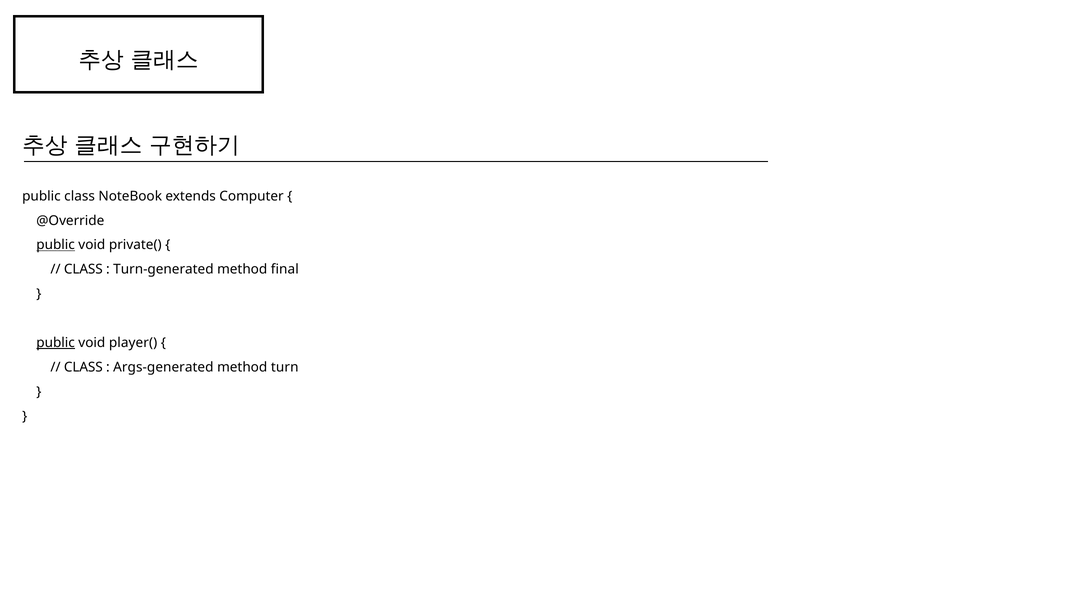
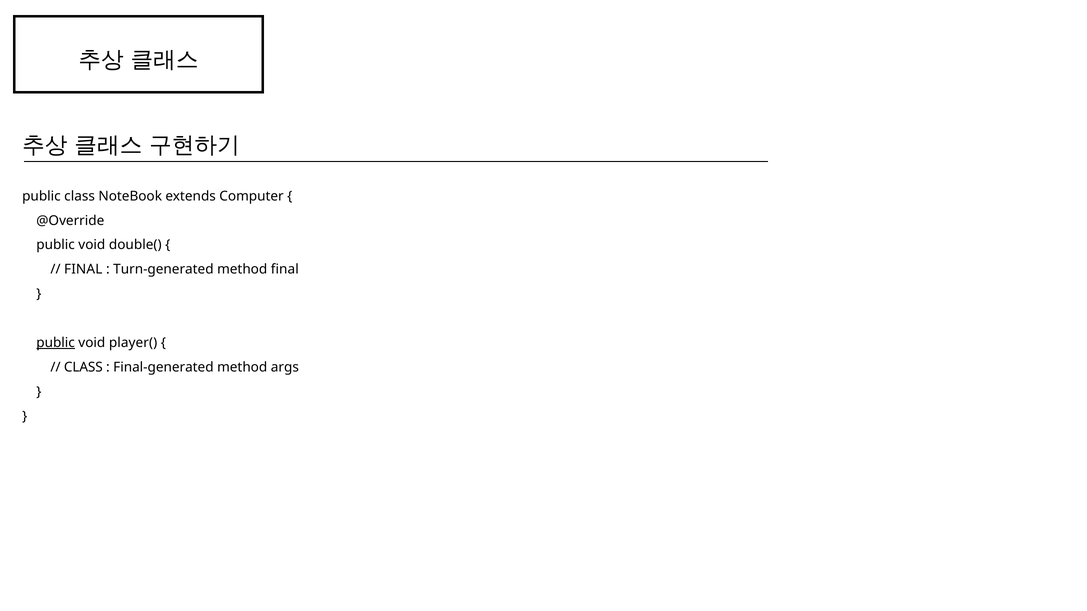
public at (56, 245) underline: present -> none
private(: private( -> double(
CLASS at (83, 270): CLASS -> FINAL
Args-generated: Args-generated -> Final-generated
turn: turn -> args
